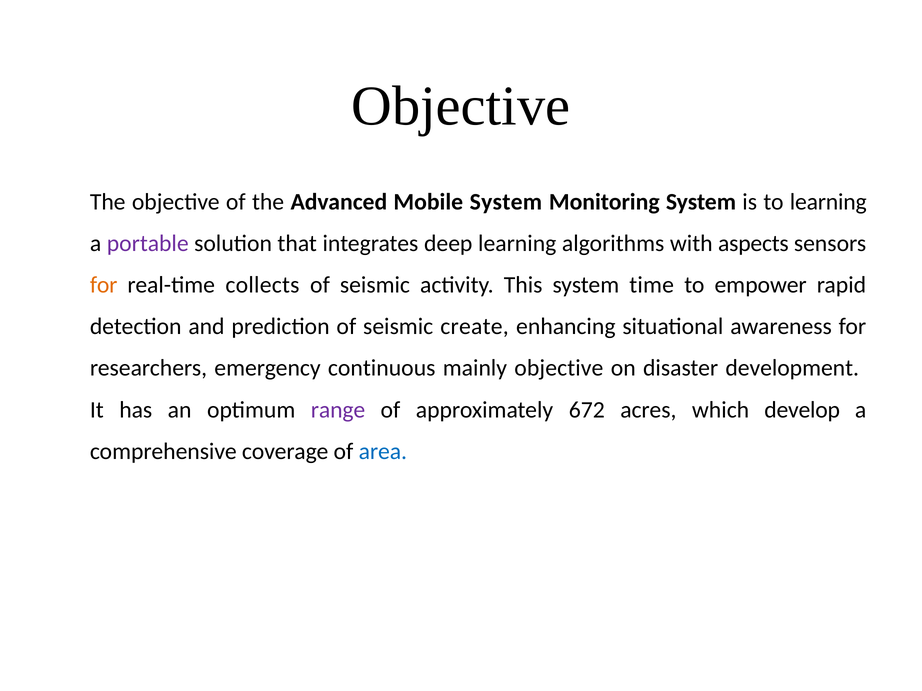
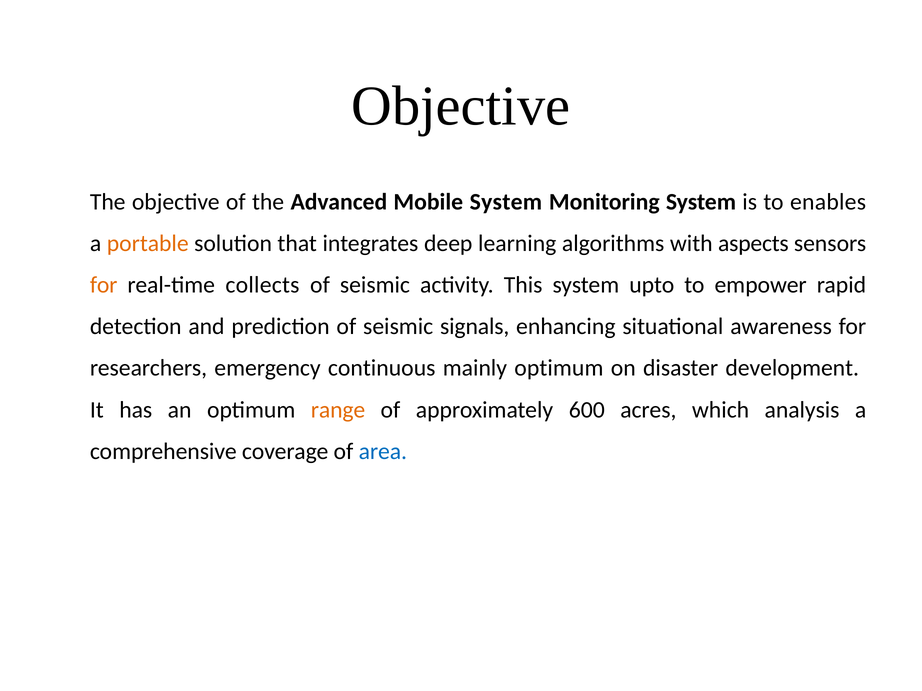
to learning: learning -> enables
portable colour: purple -> orange
time: time -> upto
create: create -> signals
mainly objective: objective -> optimum
range colour: purple -> orange
672: 672 -> 600
develop: develop -> analysis
